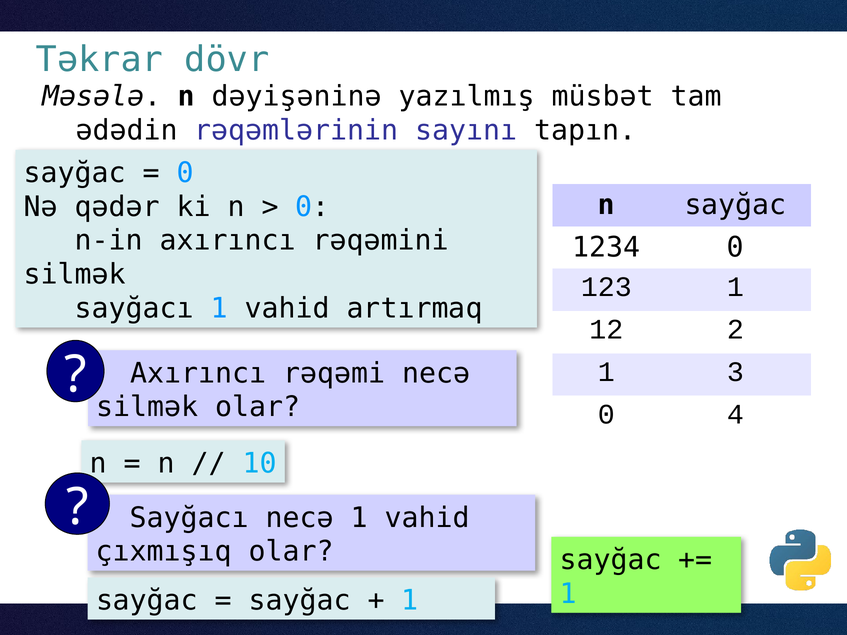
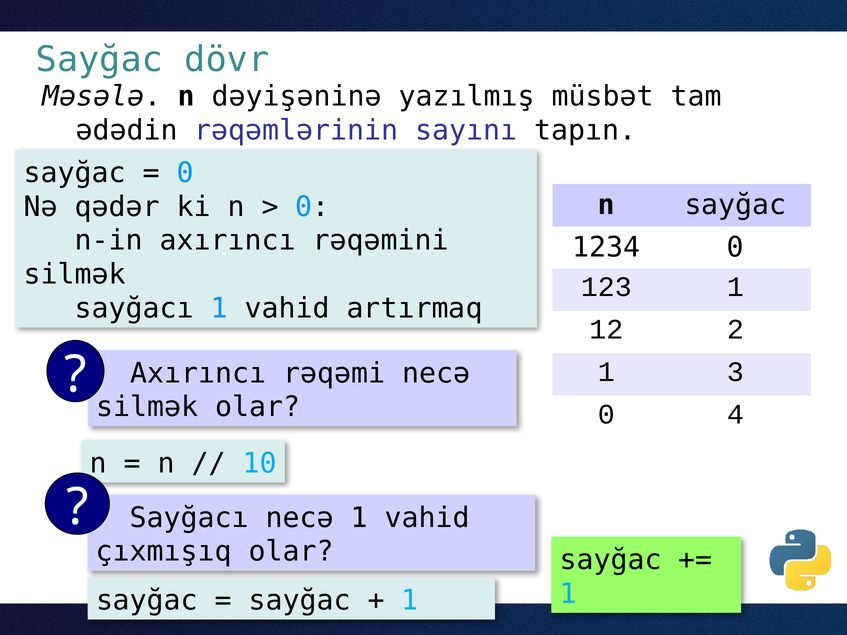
Təkrar at (99, 59): Təkrar -> Sayğac
